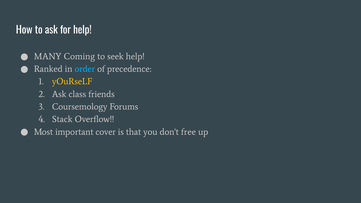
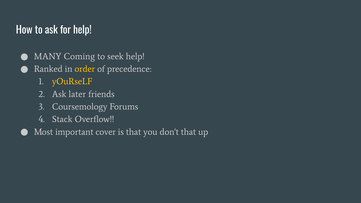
order colour: light blue -> yellow
class: class -> later
don't free: free -> that
